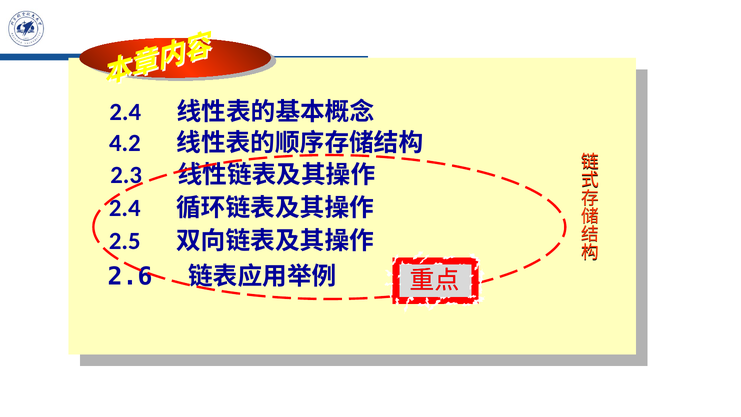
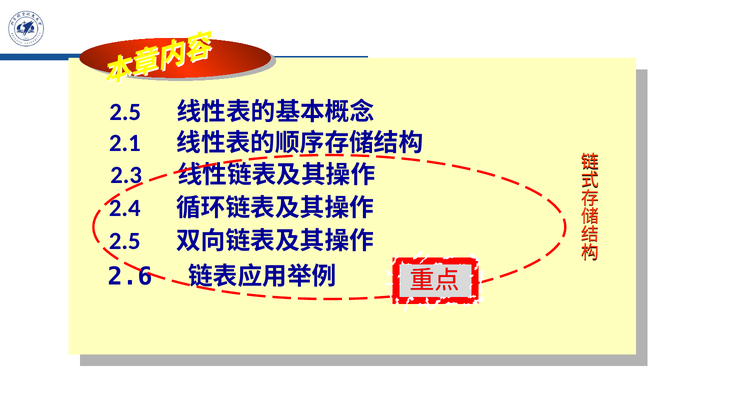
2.4 at (125, 112): 2.4 -> 2.5
4.2: 4.2 -> 2.1
